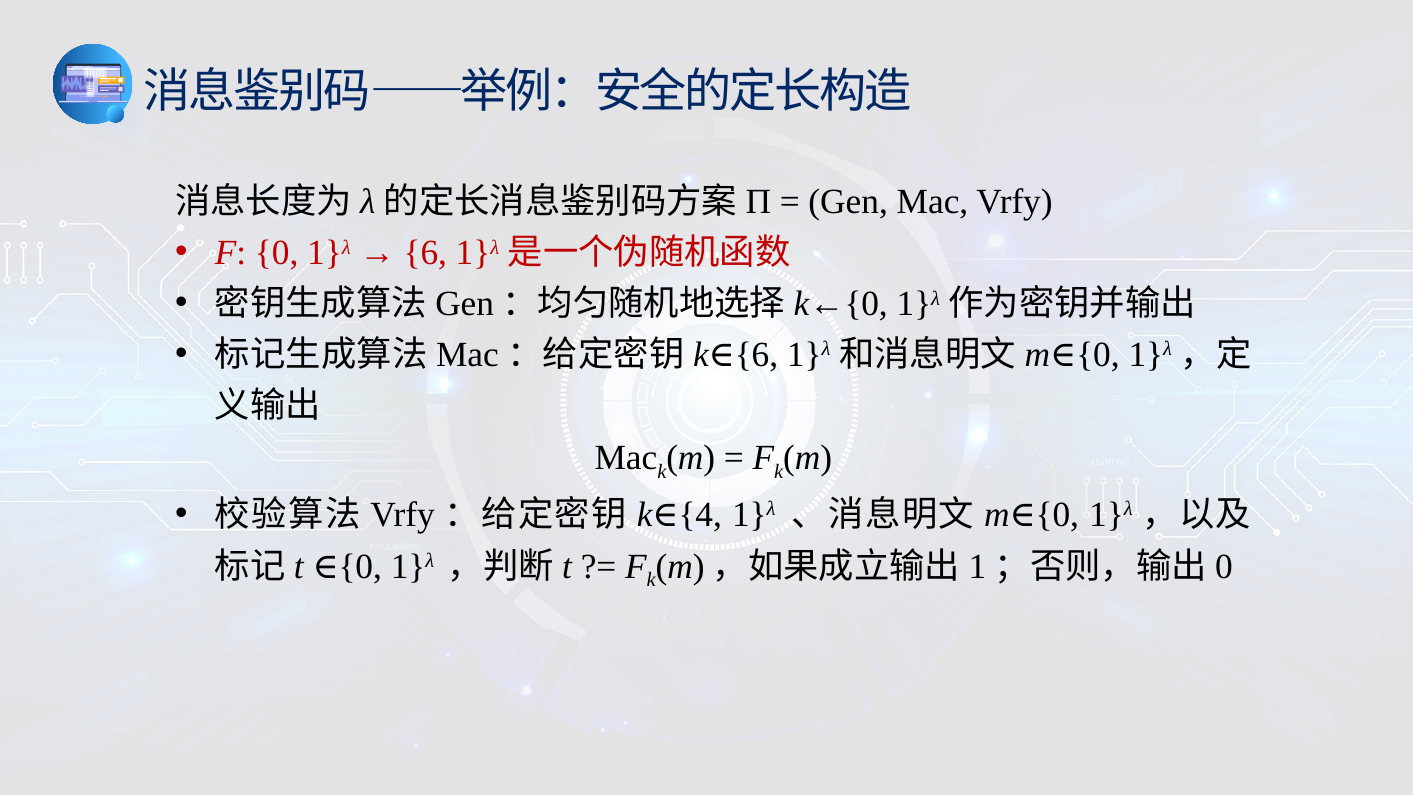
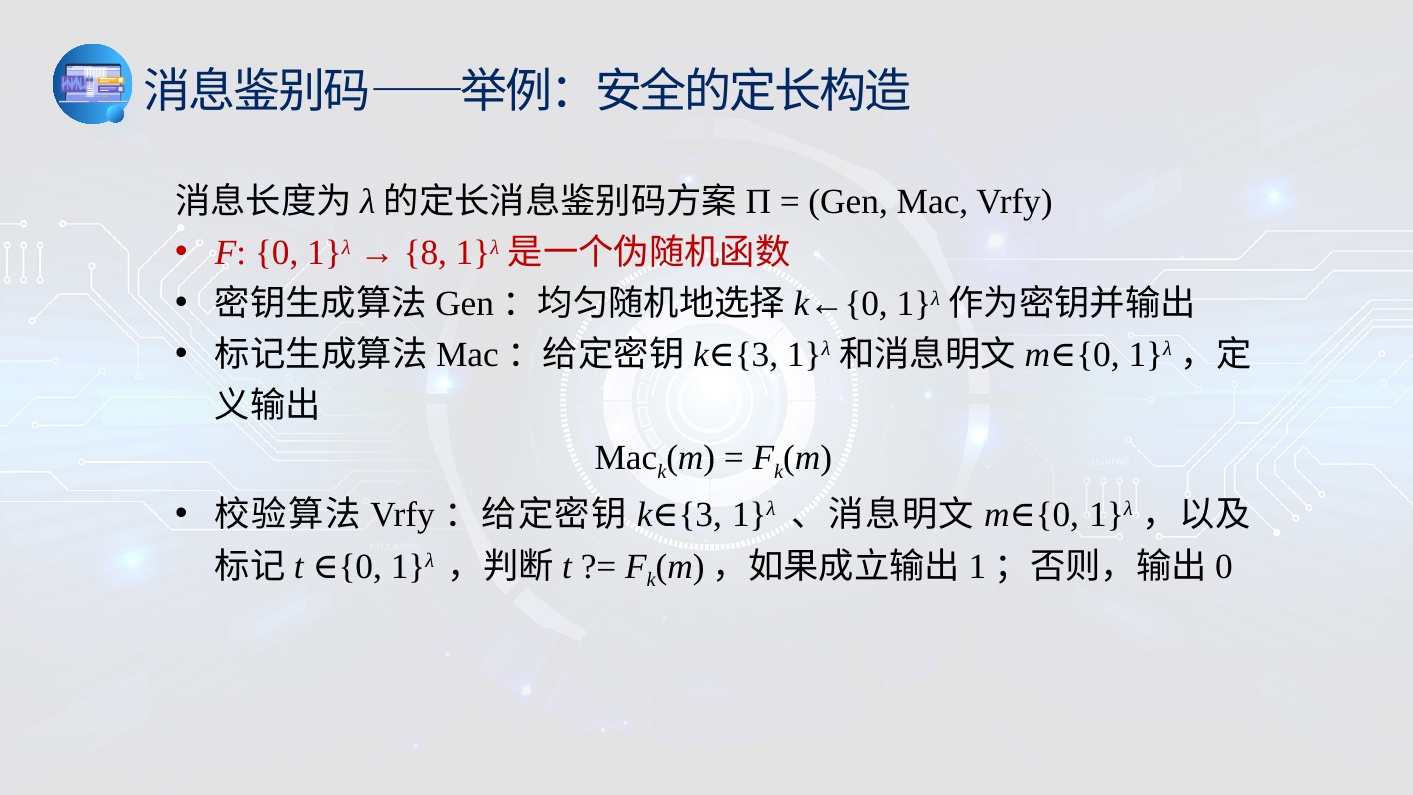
6 at (425, 253): 6 -> 8
6 at (756, 355): 6 -> 3
4 at (700, 514): 4 -> 3
